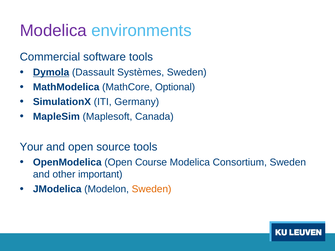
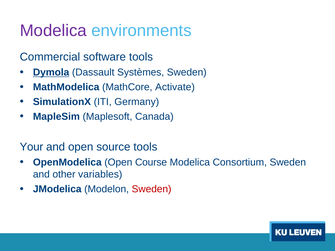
Optional: Optional -> Activate
important: important -> variables
Sweden at (152, 189) colour: orange -> red
